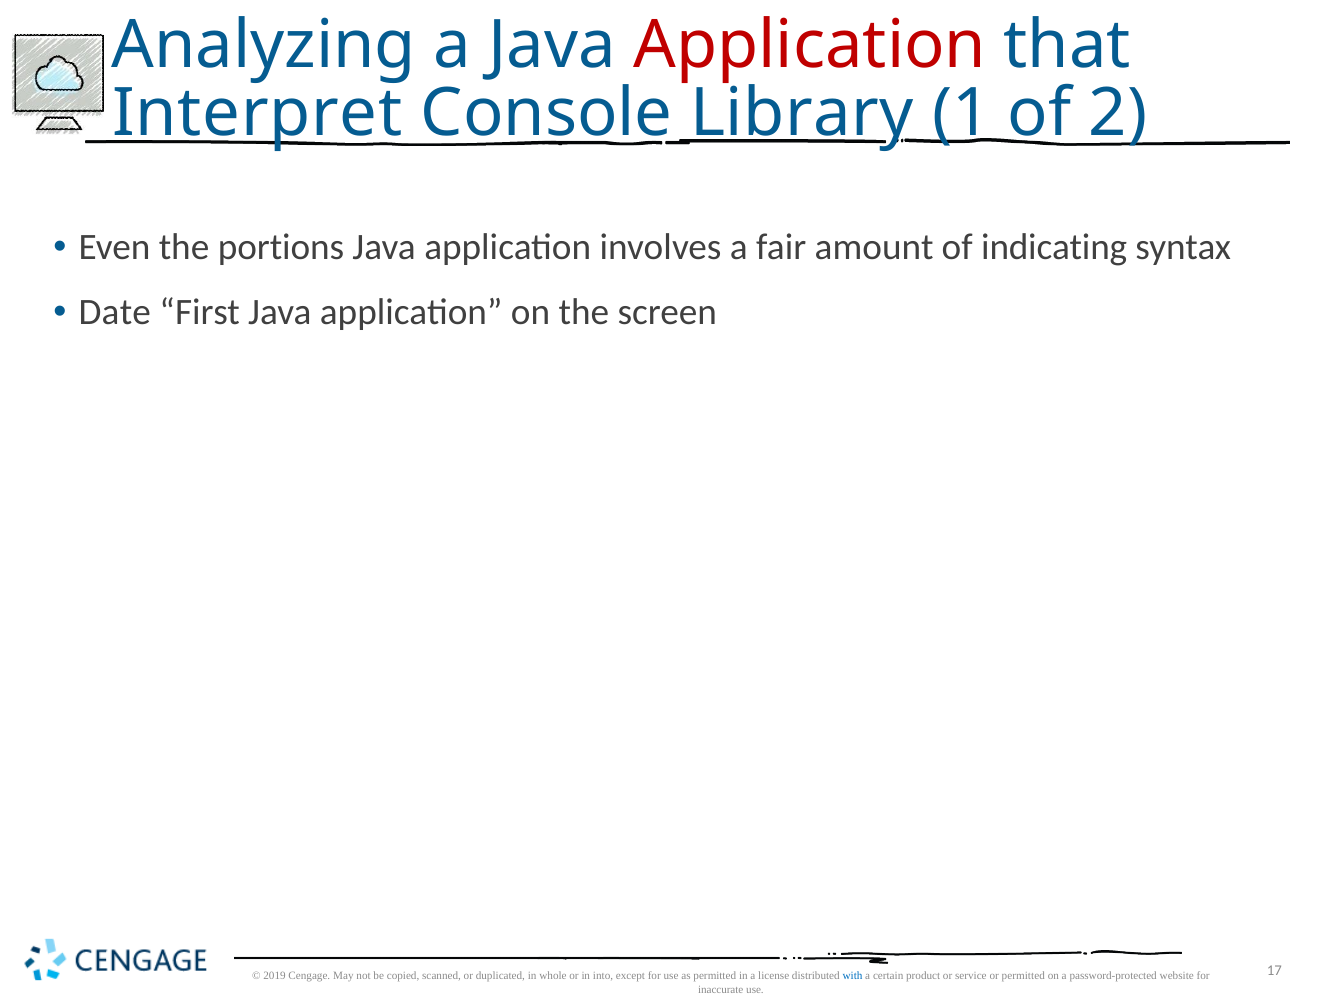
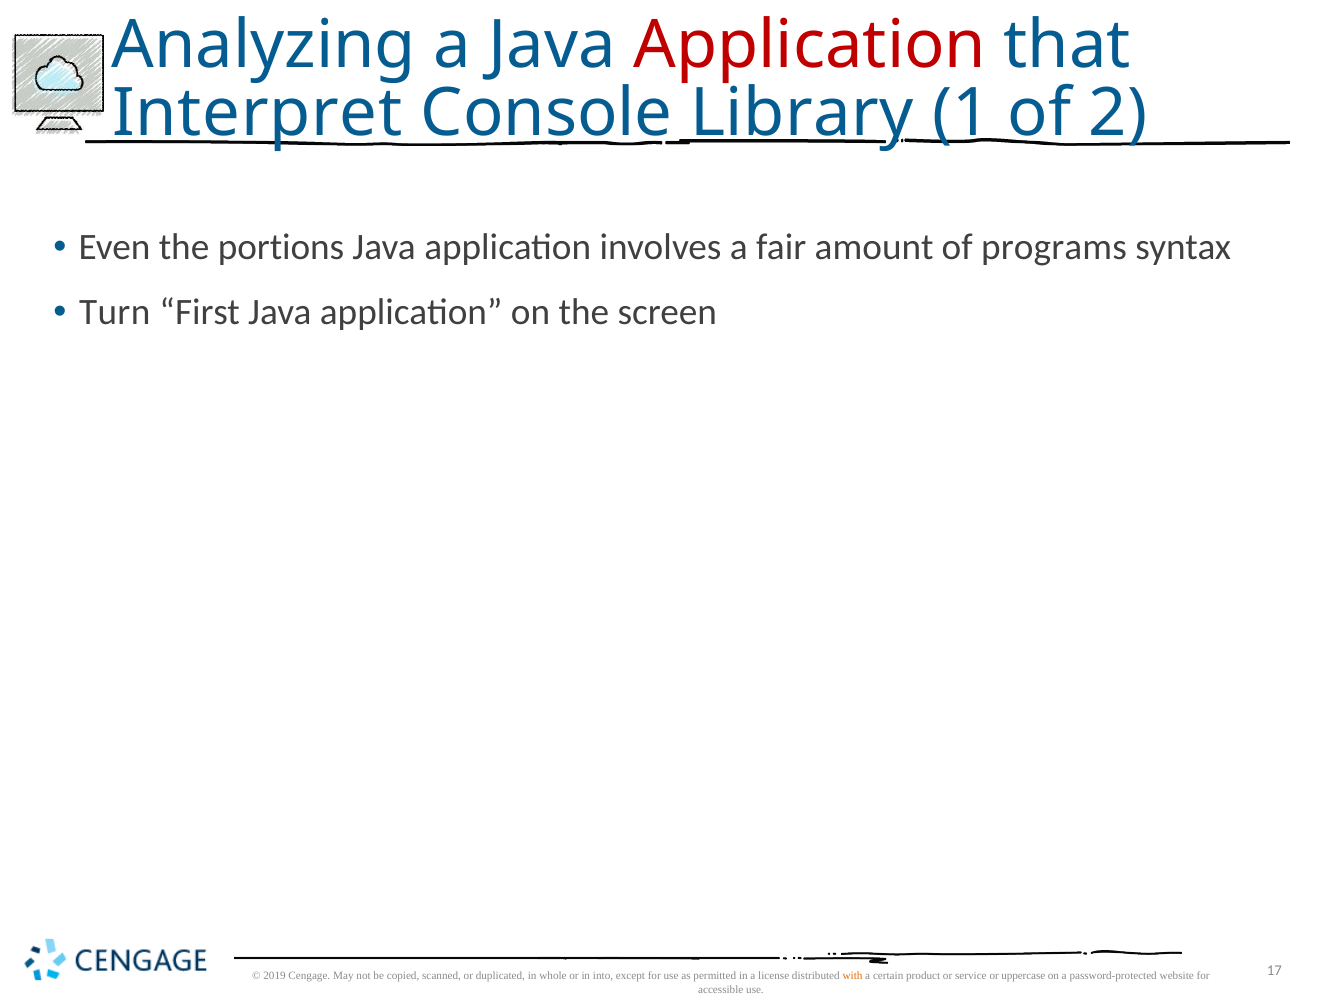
indicating: indicating -> programs
Date: Date -> Turn
with colour: blue -> orange
or permitted: permitted -> uppercase
inaccurate: inaccurate -> accessible
